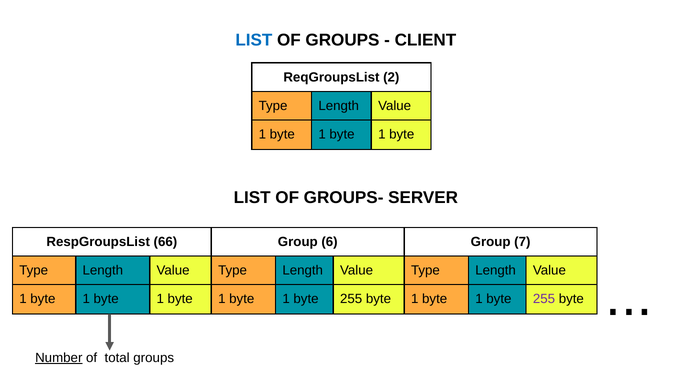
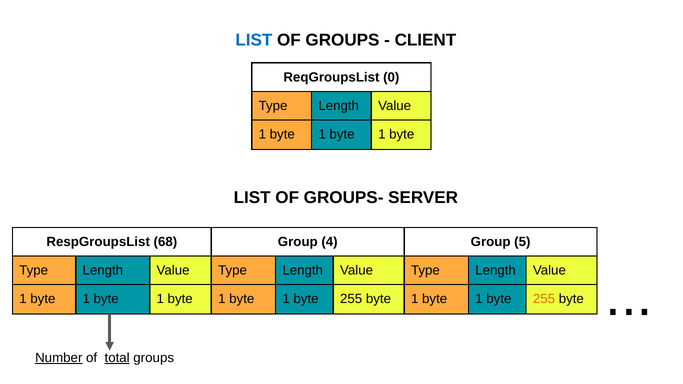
2: 2 -> 0
66: 66 -> 68
6: 6 -> 4
7: 7 -> 5
255 at (544, 299) colour: purple -> orange
total underline: none -> present
